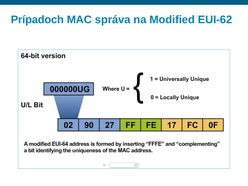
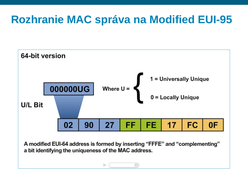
Prípadoch: Prípadoch -> Rozhranie
EUI-62: EUI-62 -> EUI-95
